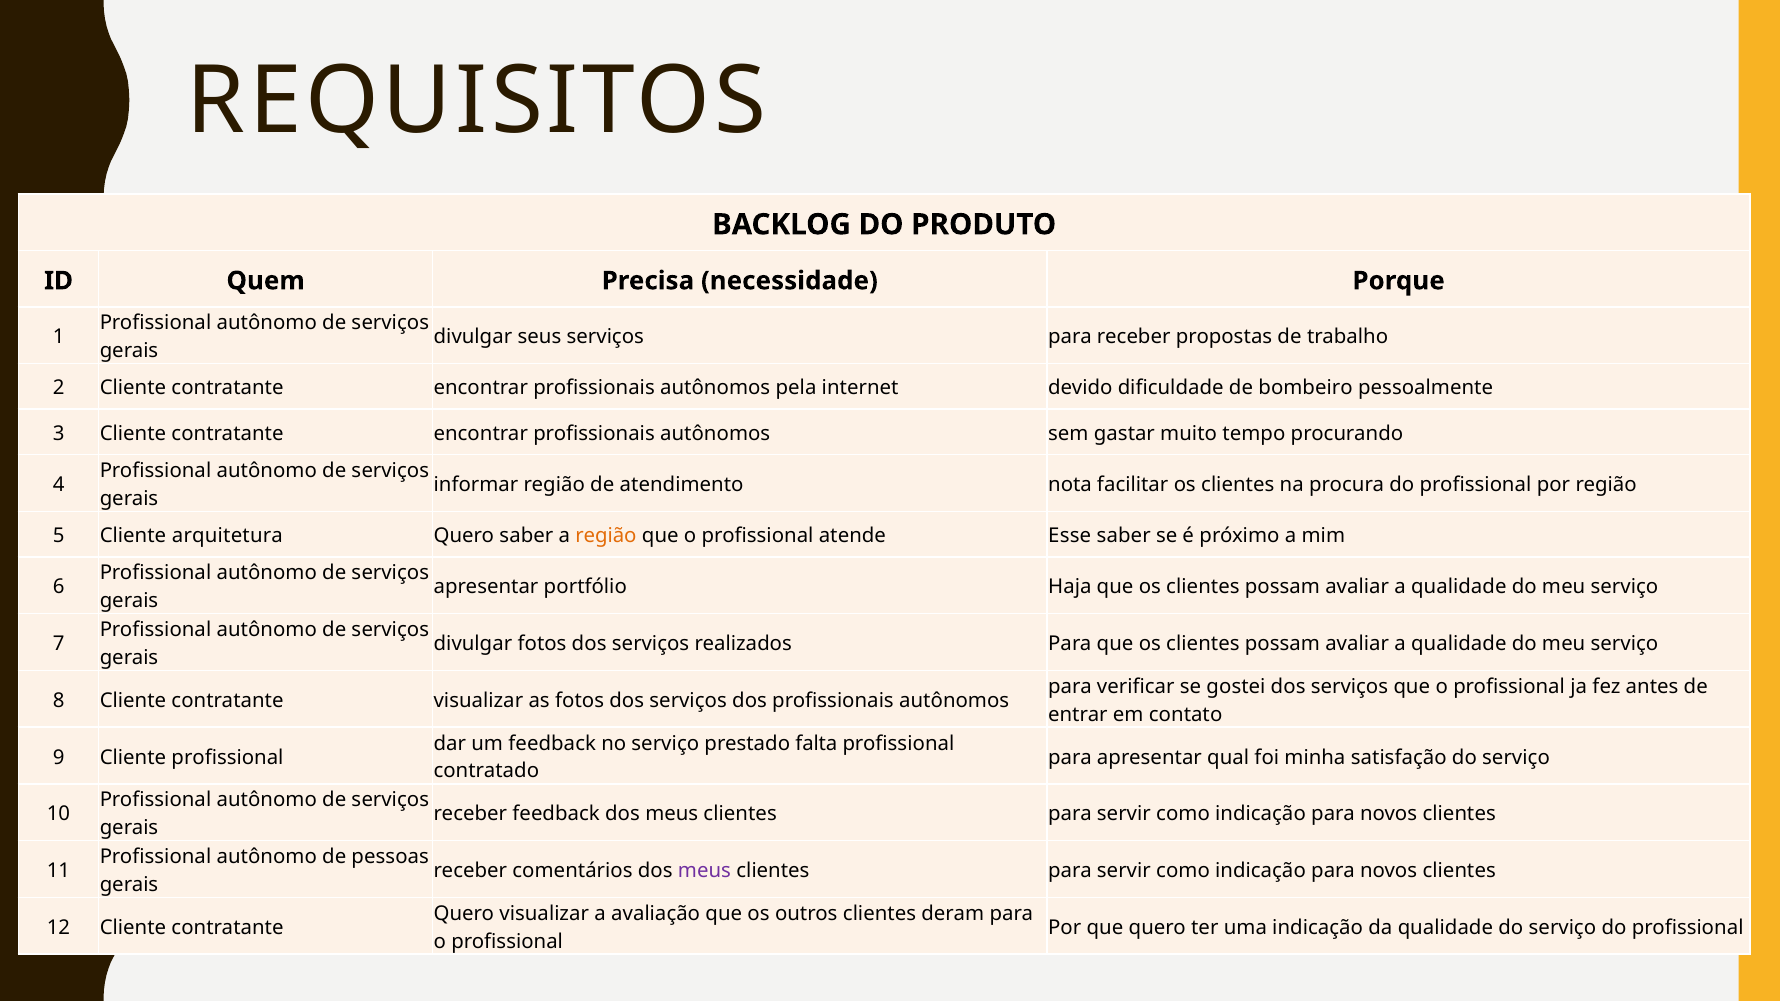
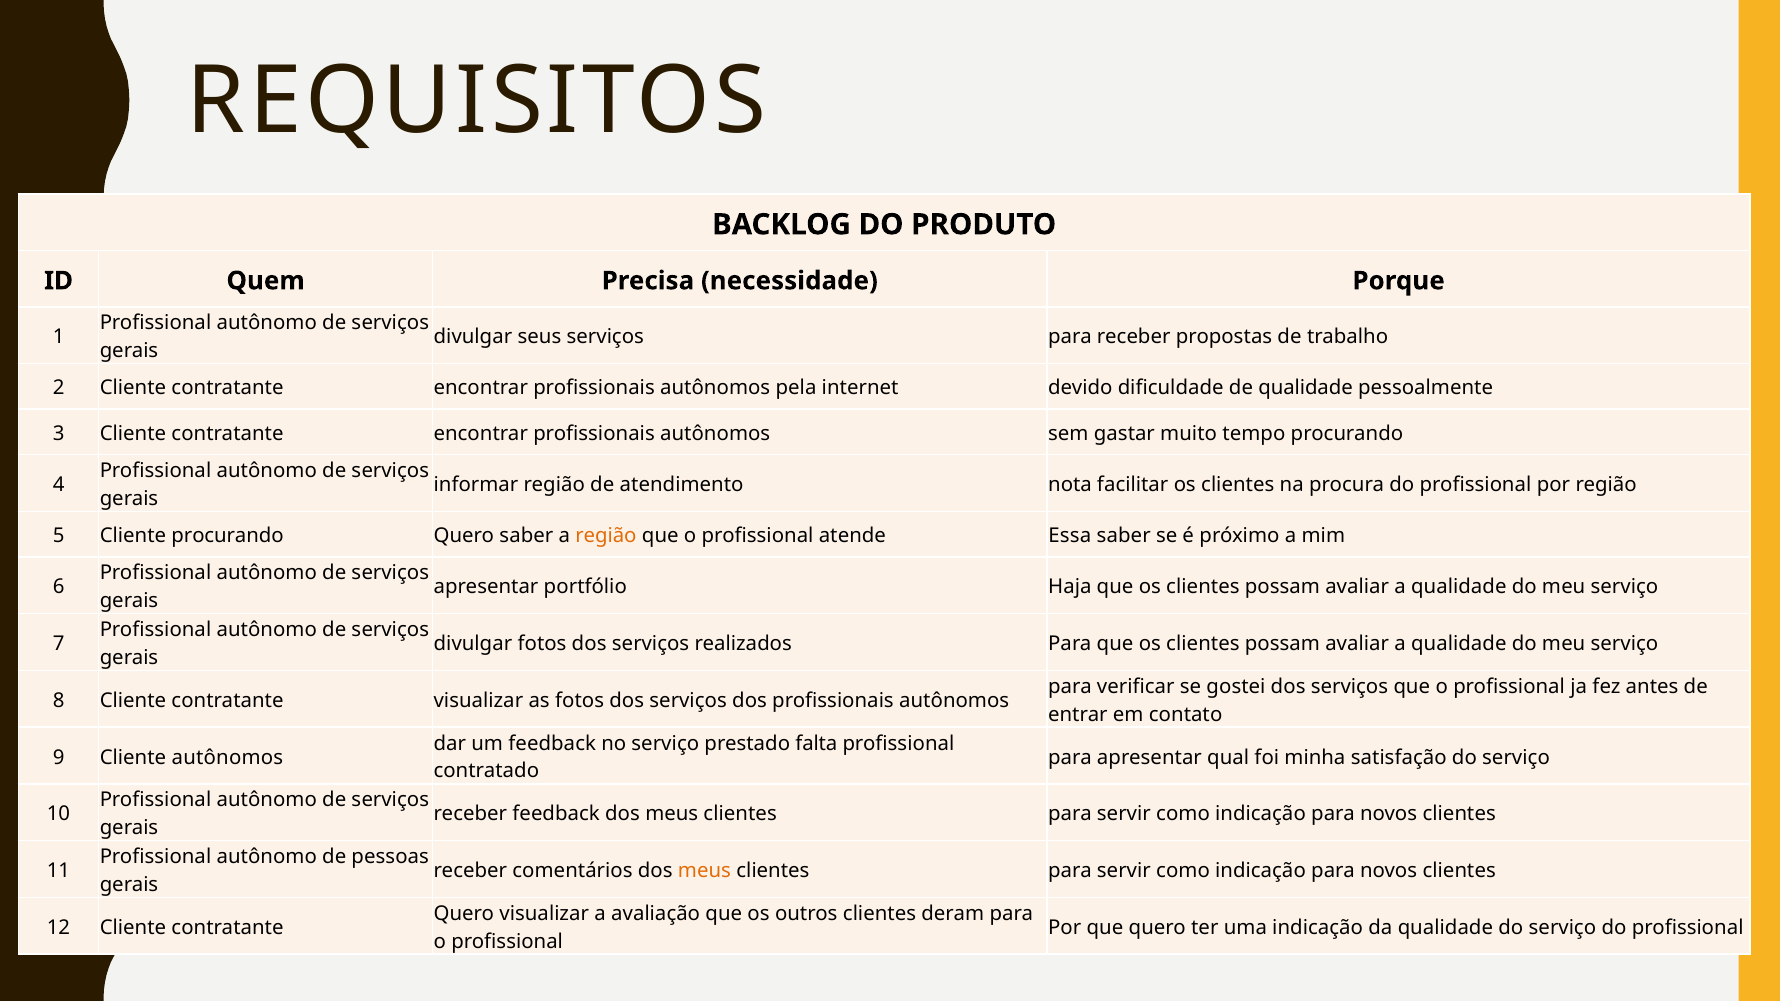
de bombeiro: bombeiro -> qualidade
Cliente arquitetura: arquitetura -> procurando
Esse: Esse -> Essa
Cliente profissional: profissional -> autônomos
meus at (704, 871) colour: purple -> orange
